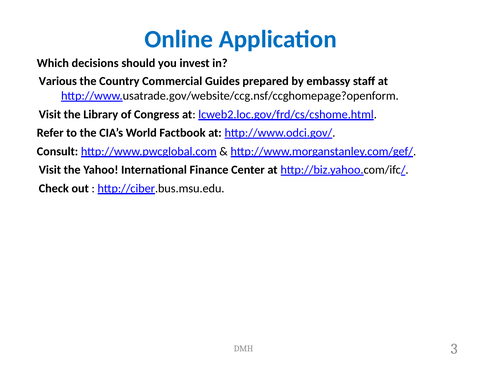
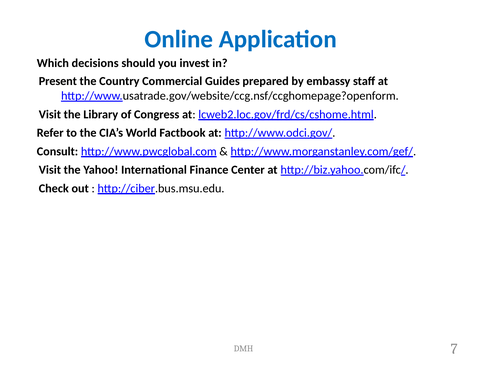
Various: Various -> Present
3: 3 -> 7
